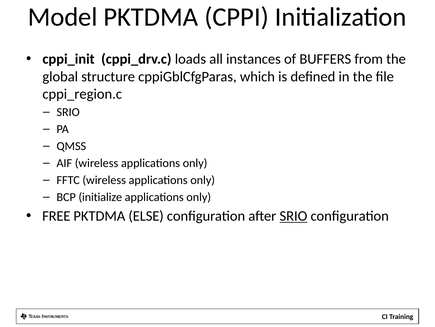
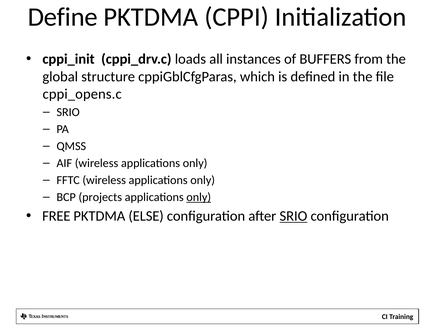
Model: Model -> Define
cppi_region.c: cppi_region.c -> cppi_opens.c
initialize: initialize -> projects
only at (199, 197) underline: none -> present
